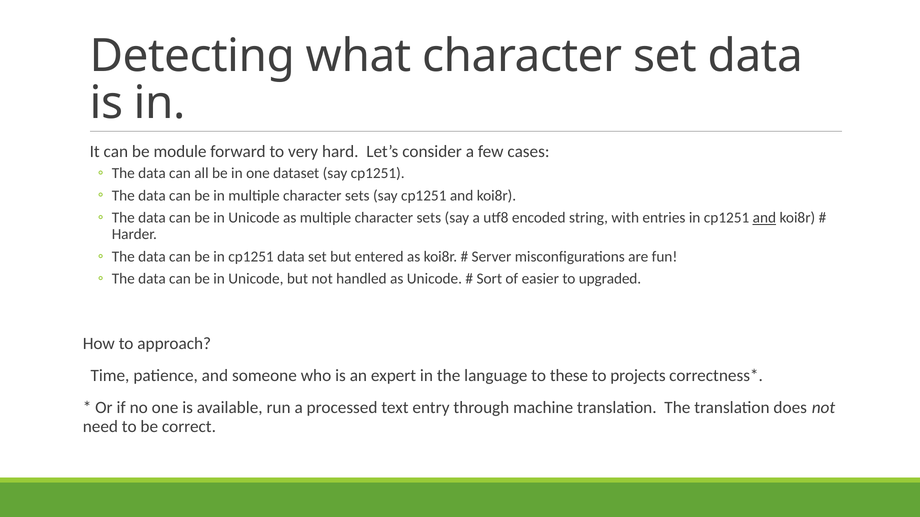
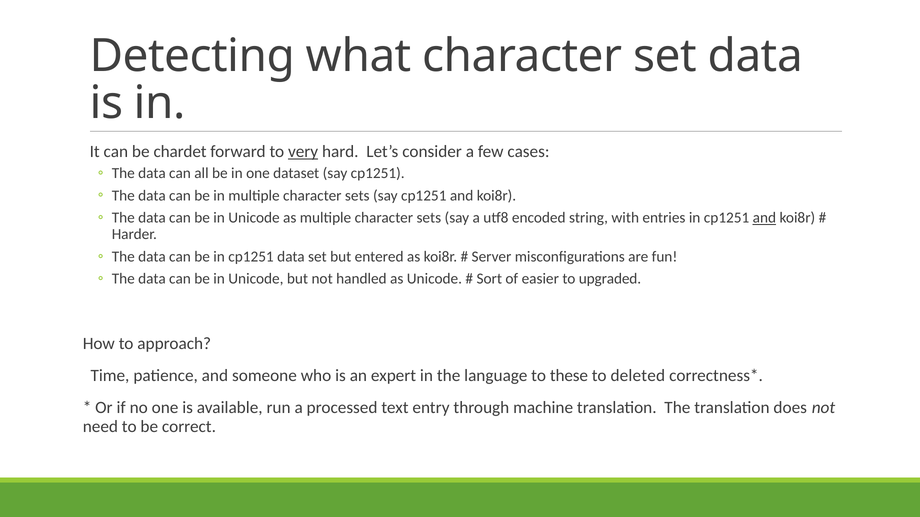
module: module -> chardet
very underline: none -> present
projects: projects -> deleted
